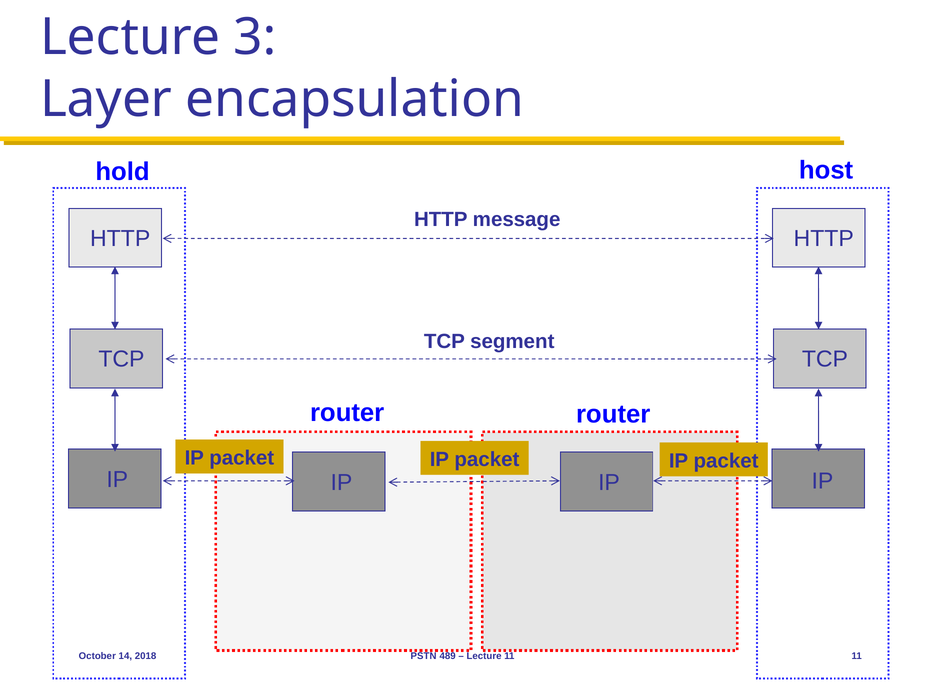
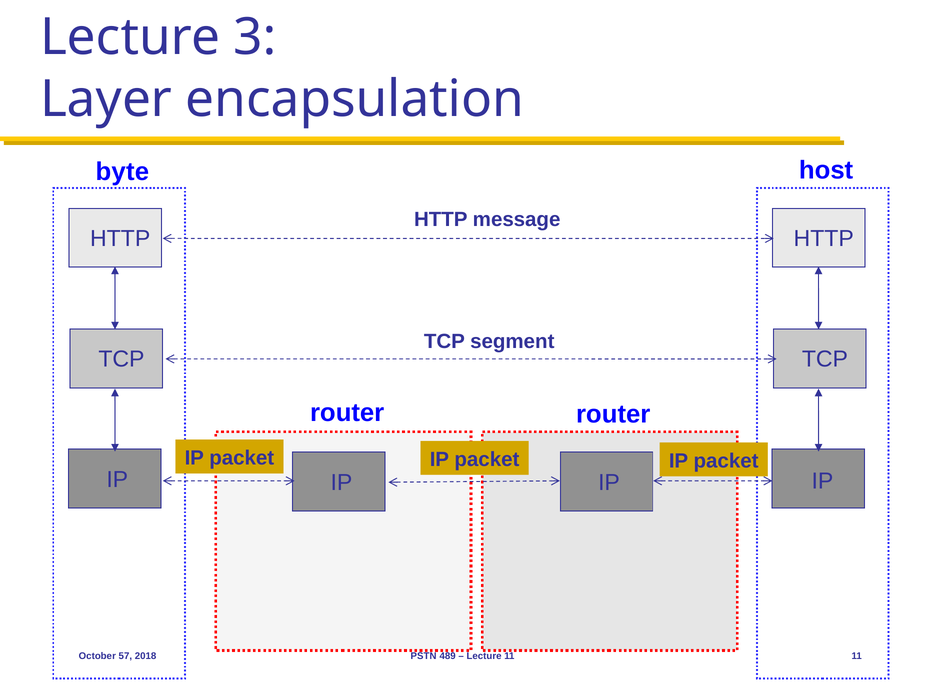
hold: hold -> byte
14: 14 -> 57
